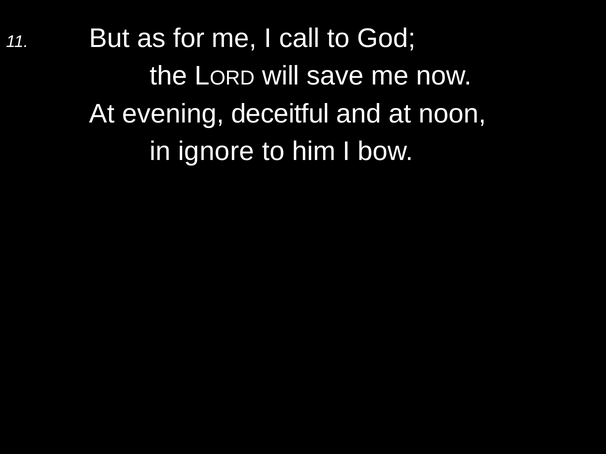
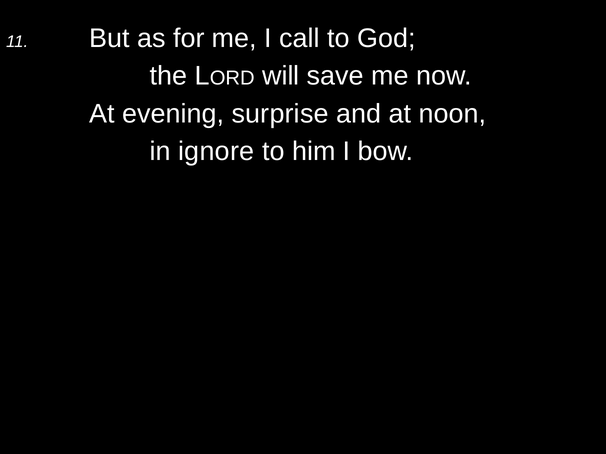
deceitful: deceitful -> surprise
